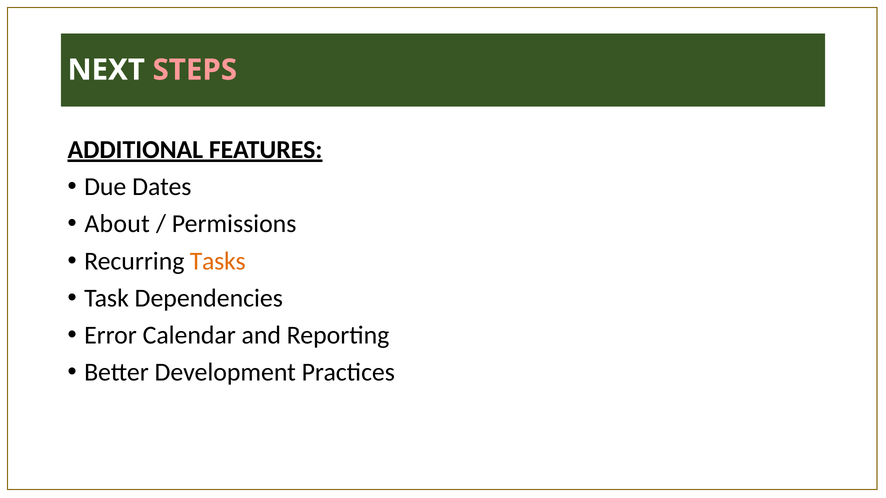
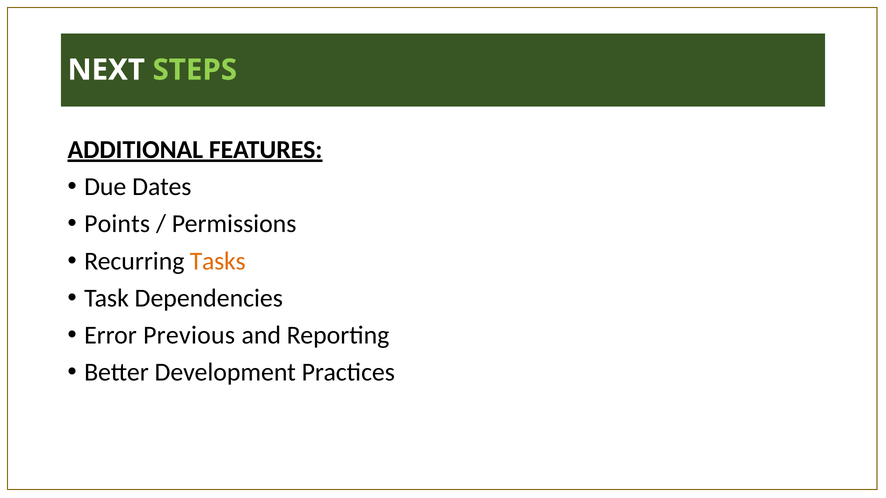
STEPS colour: pink -> light green
About: About -> Points
Calendar: Calendar -> Previous
